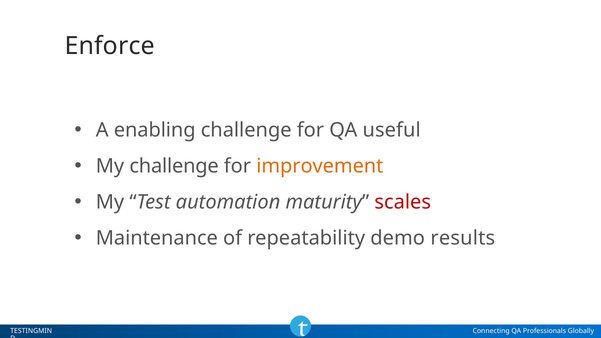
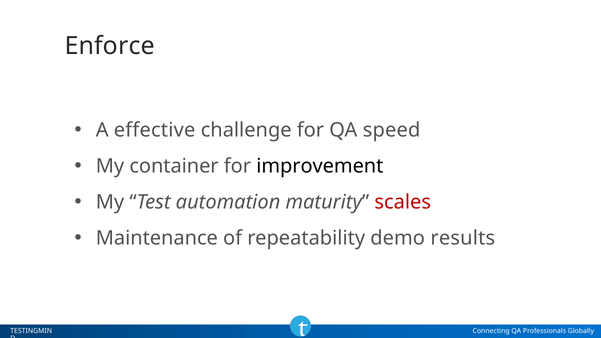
enabling: enabling -> effective
useful: useful -> speed
My challenge: challenge -> container
improvement colour: orange -> black
